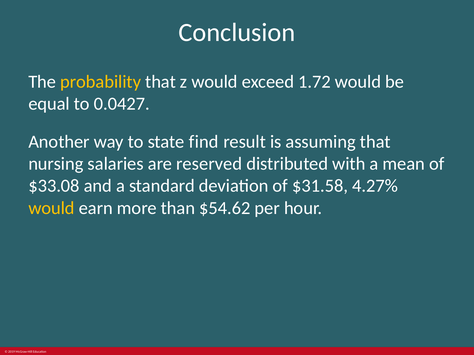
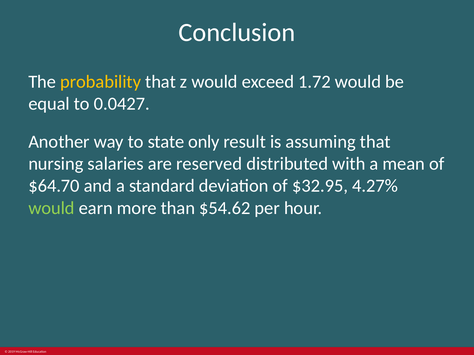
find: find -> only
$33.08: $33.08 -> $64.70
$31.58: $31.58 -> $32.95
would at (52, 208) colour: yellow -> light green
